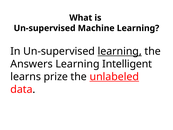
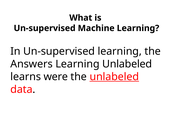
learning at (120, 51) underline: present -> none
Learning Intelligent: Intelligent -> Unlabeled
prize: prize -> were
